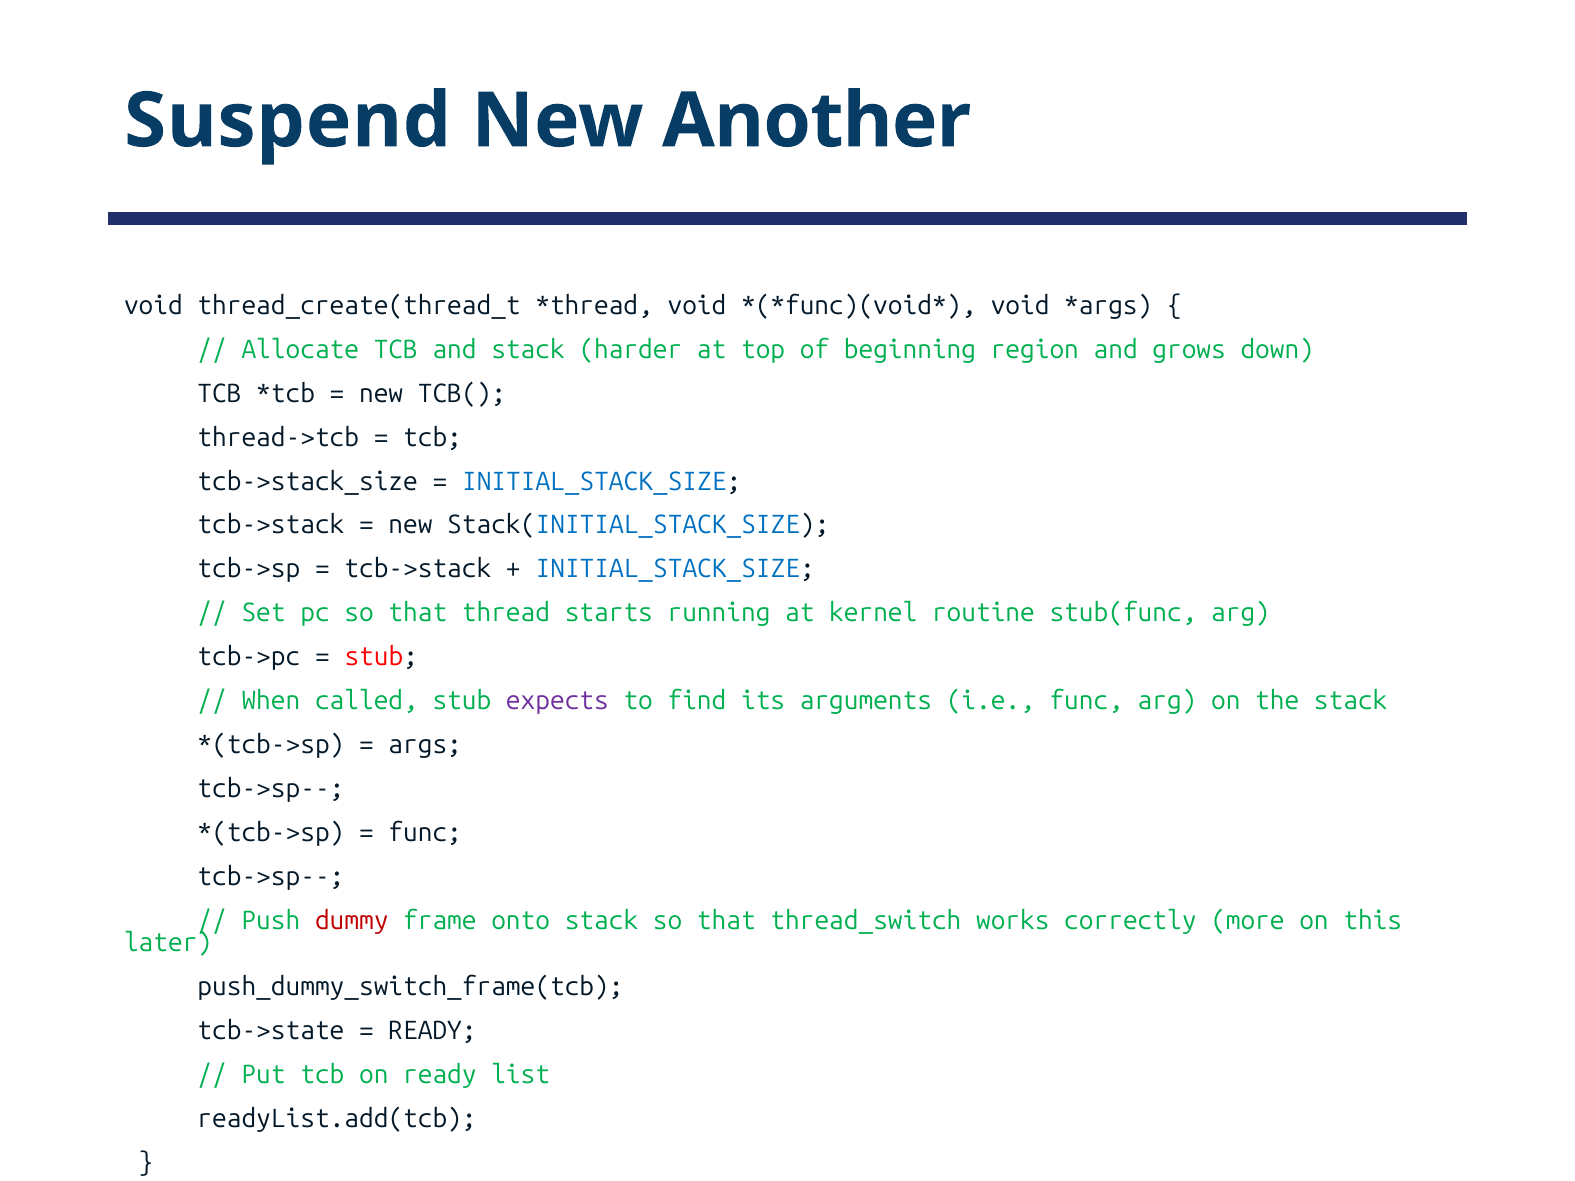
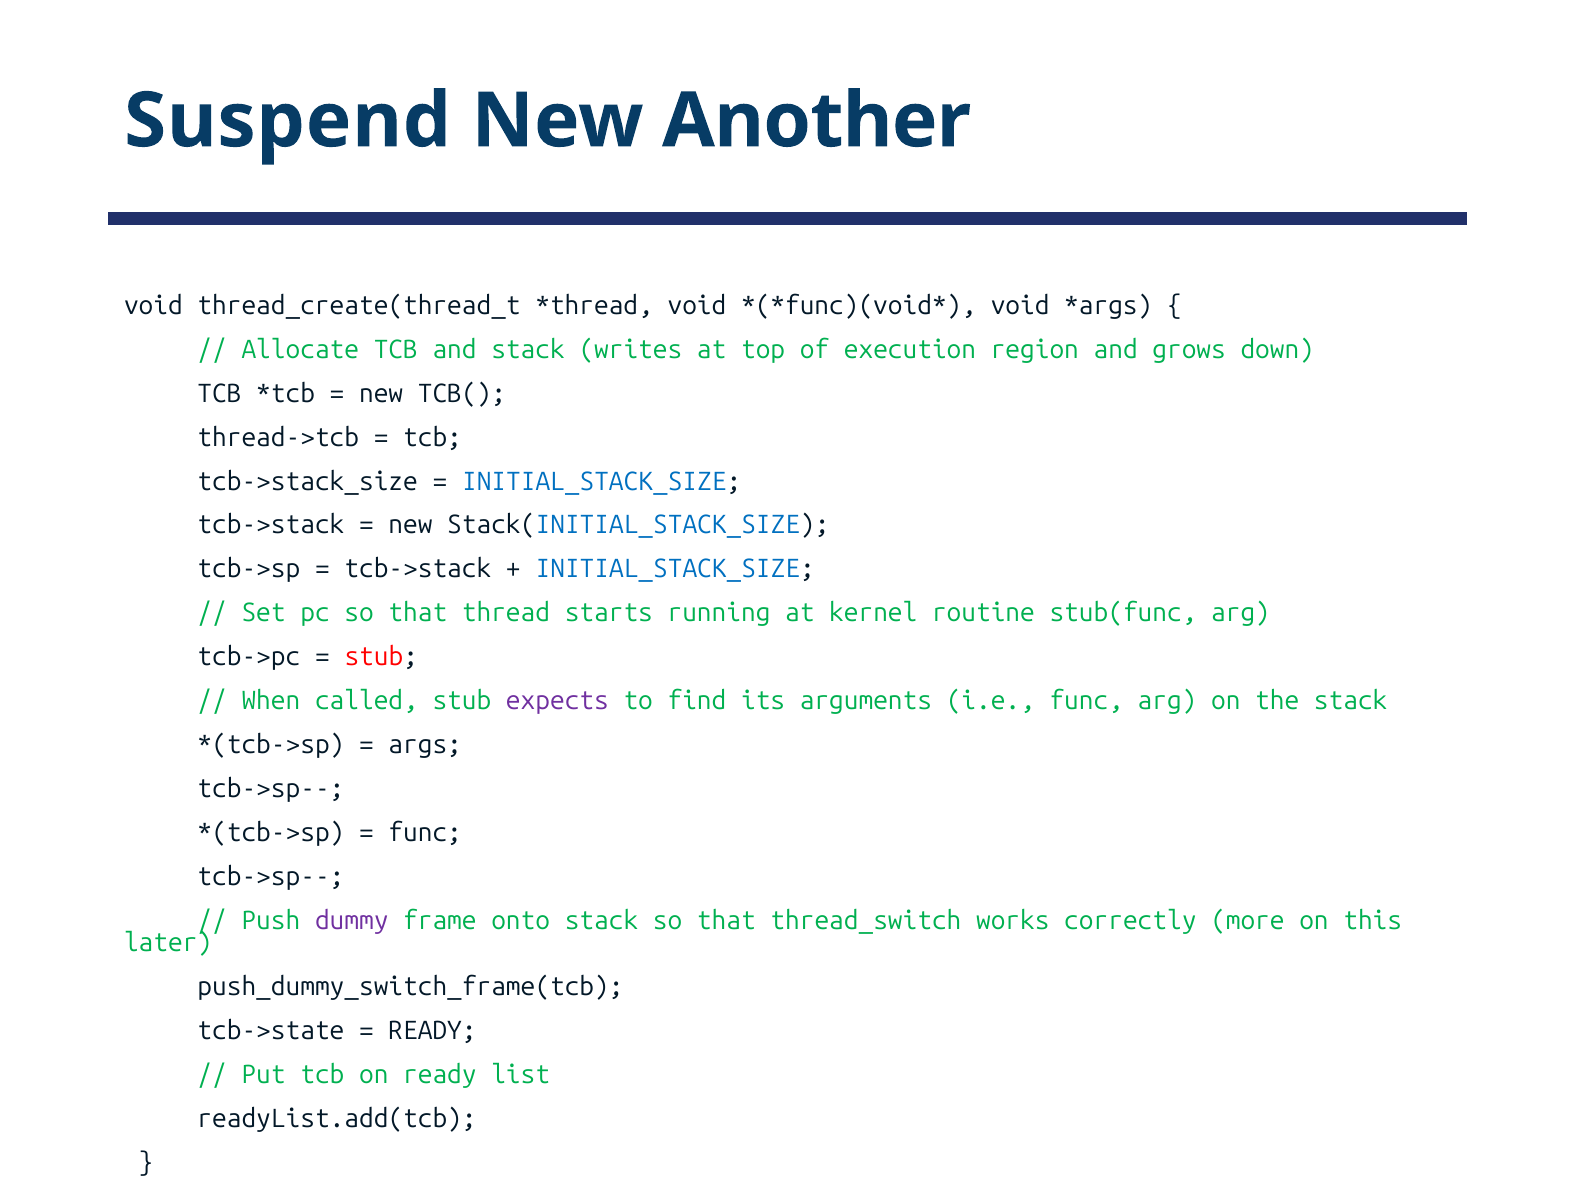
harder: harder -> writes
beginning: beginning -> execution
dummy colour: red -> purple
